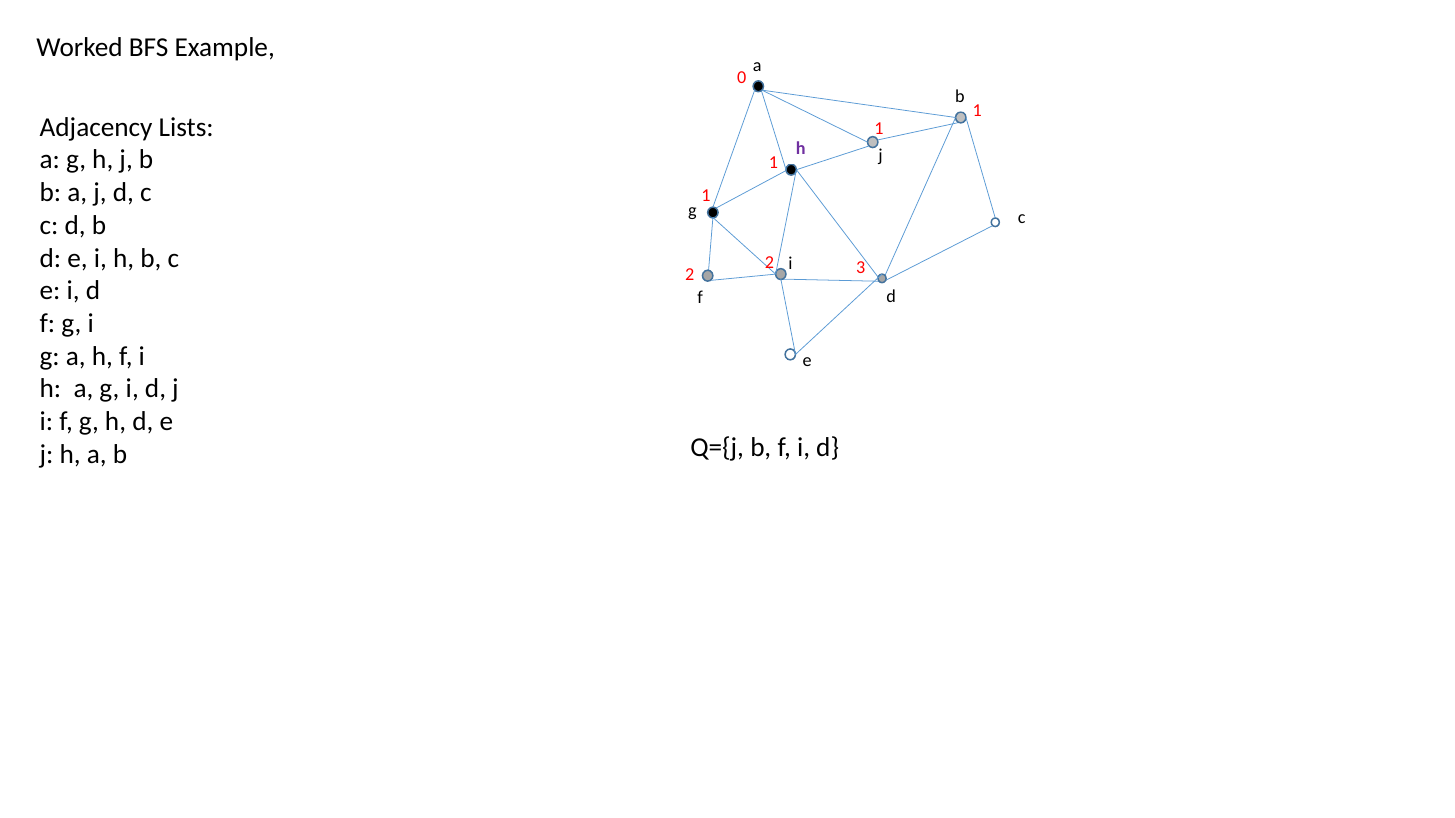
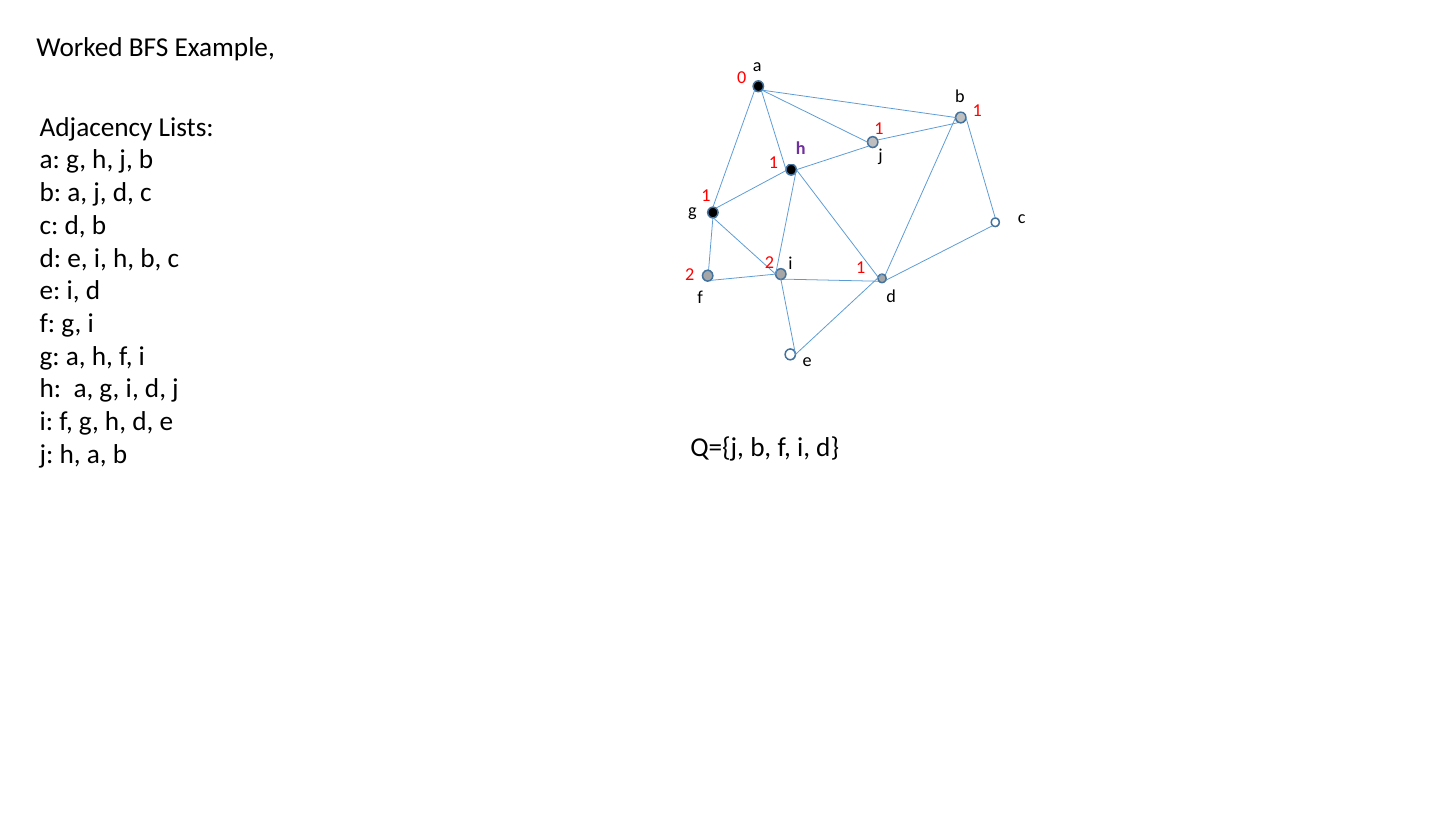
2 3: 3 -> 1
